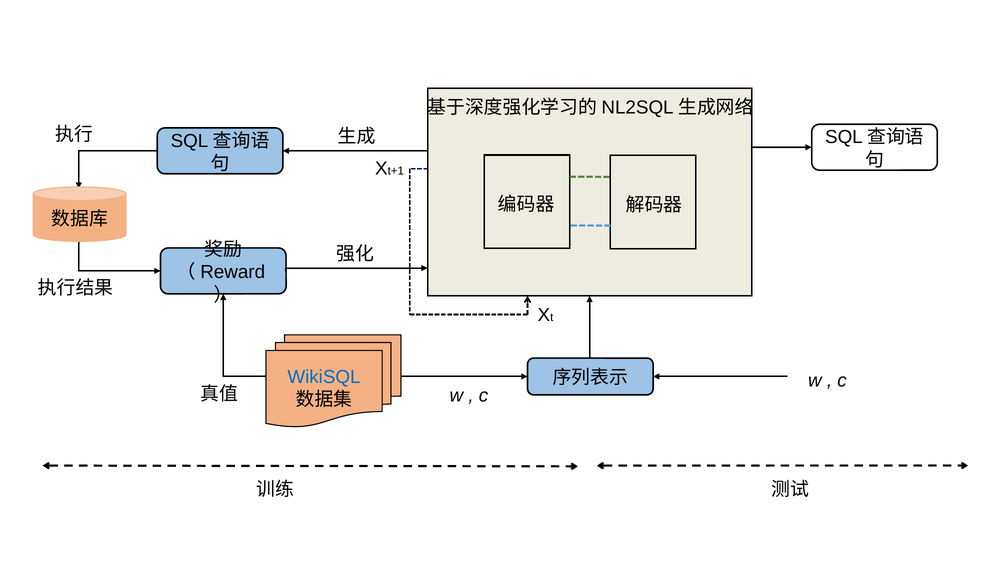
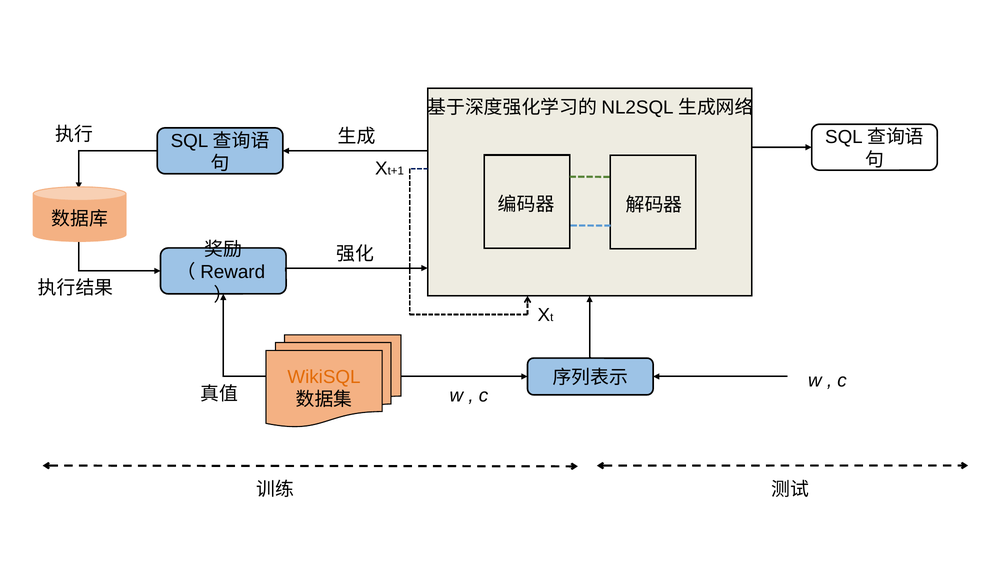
WikiSQL colour: blue -> orange
